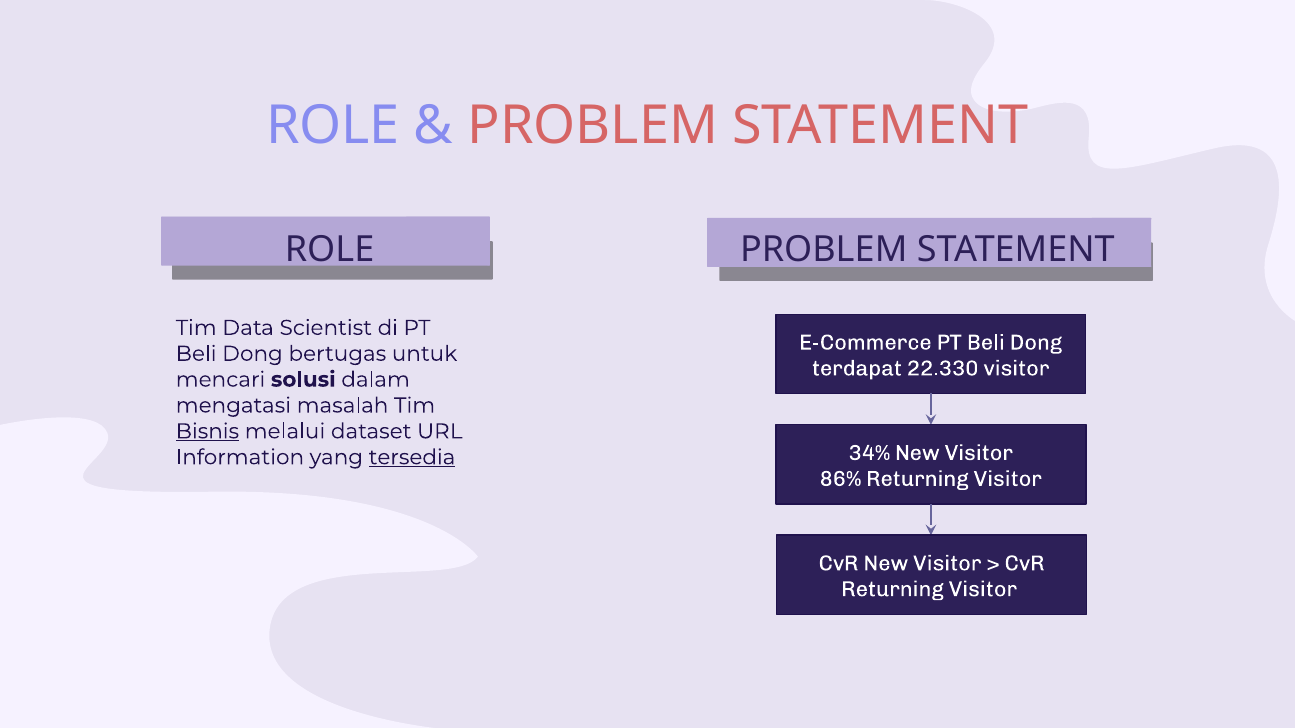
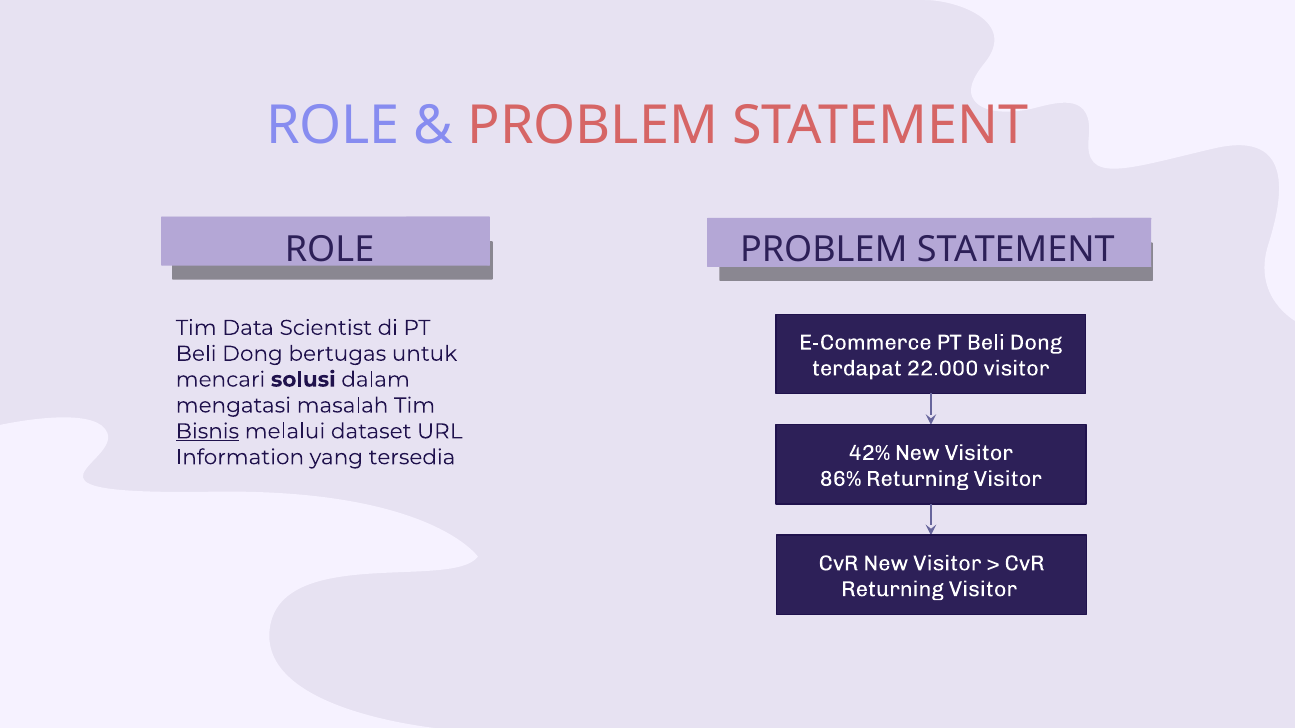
22.330: 22.330 -> 22.000
34%: 34% -> 42%
tersedia underline: present -> none
